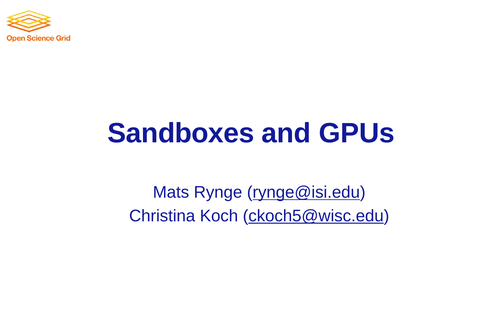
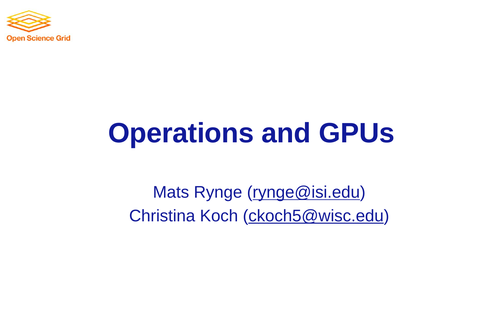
Sandboxes: Sandboxes -> Operations
